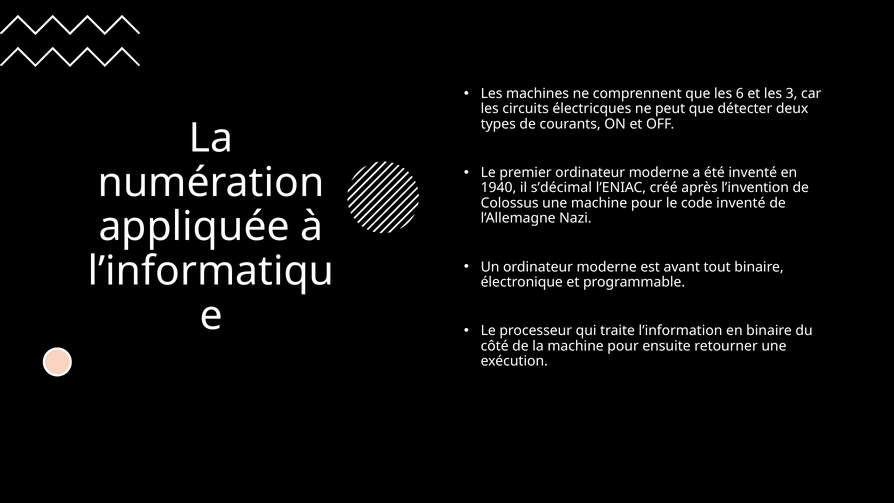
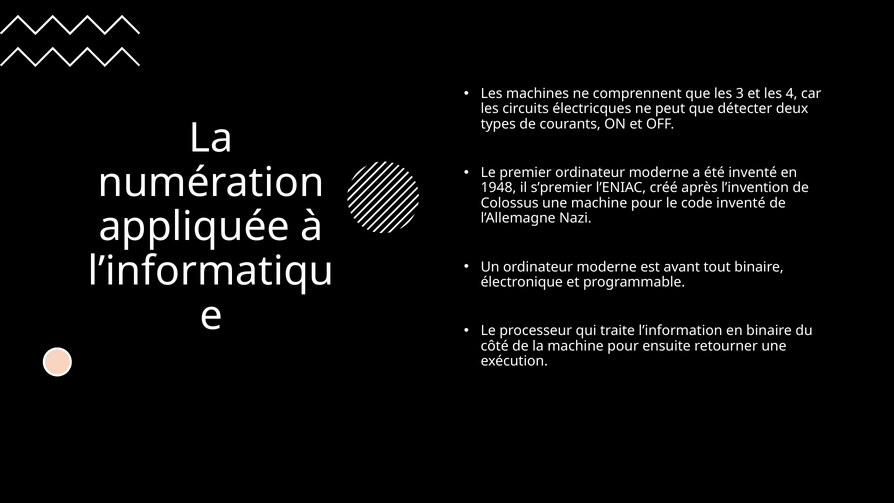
6: 6 -> 3
3: 3 -> 4
1940: 1940 -> 1948
s’décimal: s’décimal -> s’premier
